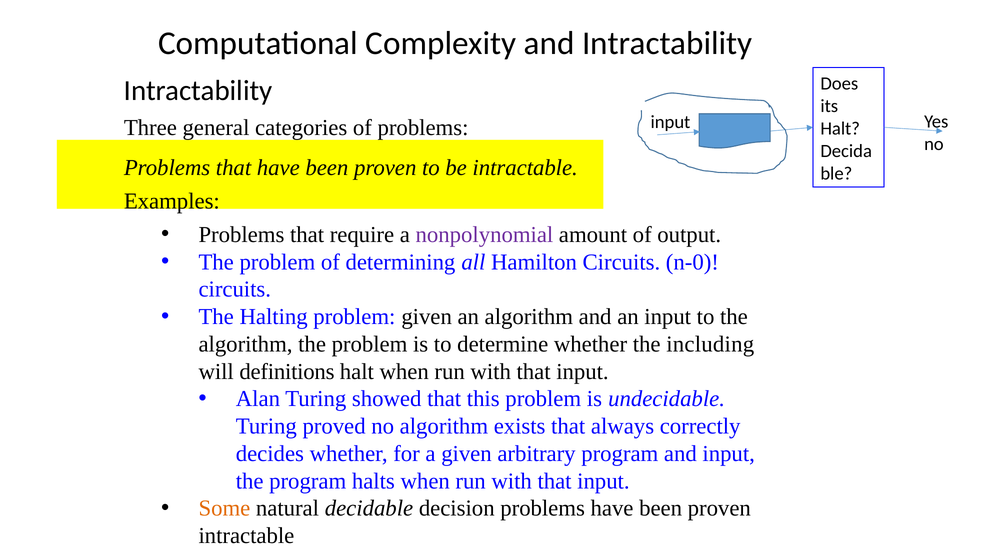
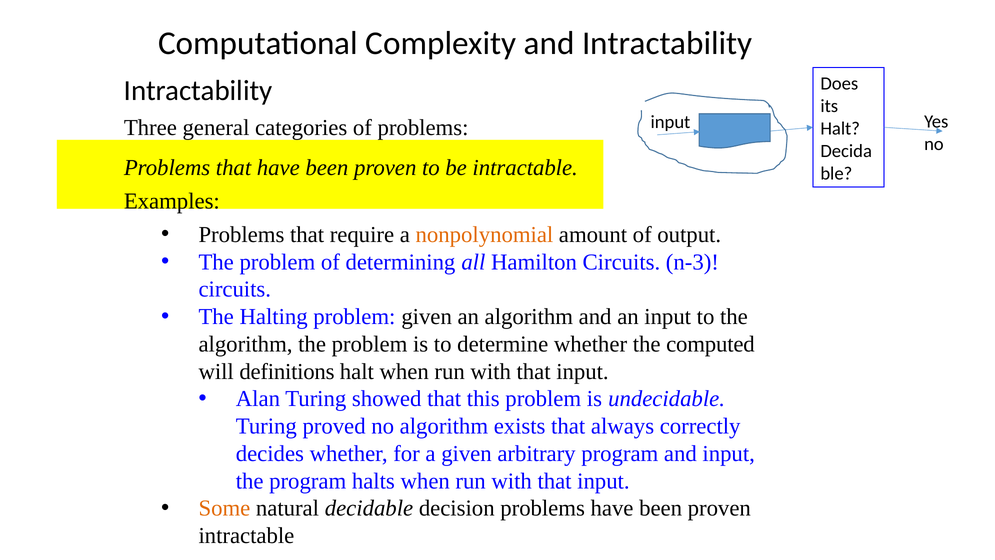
nonpolynomial colour: purple -> orange
n-0: n-0 -> n-3
including: including -> computed
